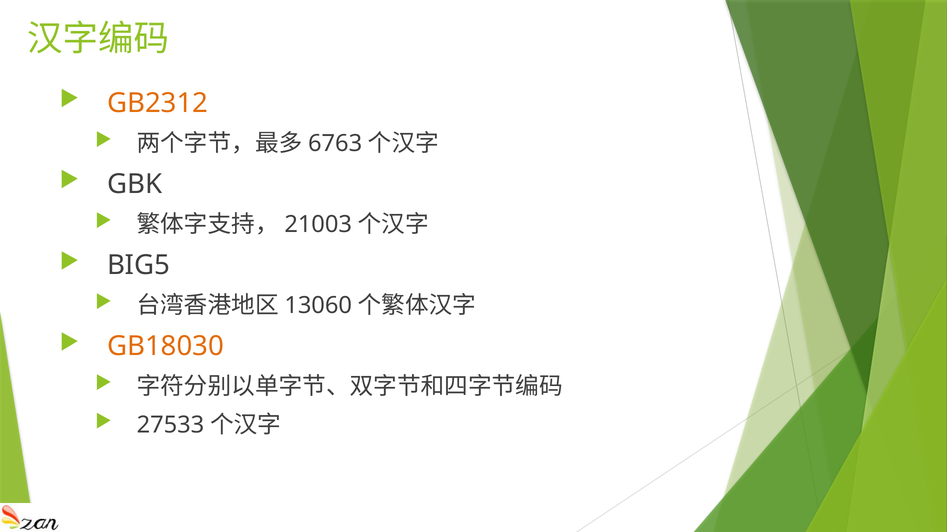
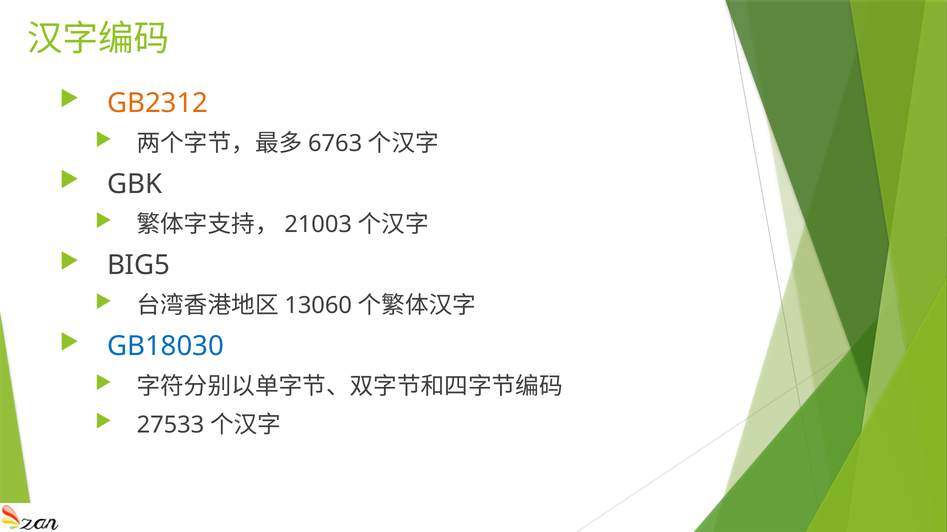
GB18030 colour: orange -> blue
